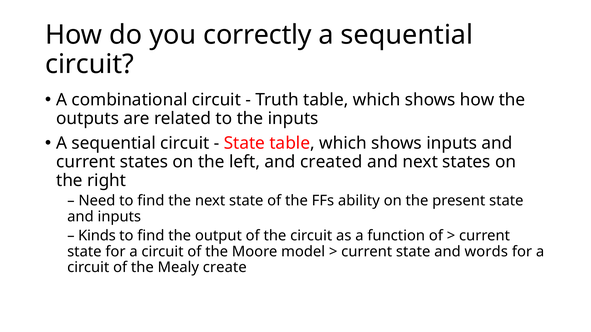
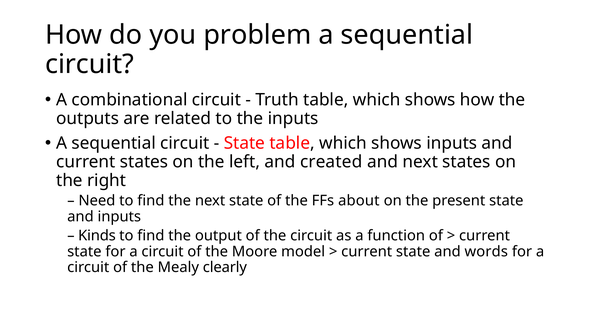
correctly: correctly -> problem
ability: ability -> about
create: create -> clearly
